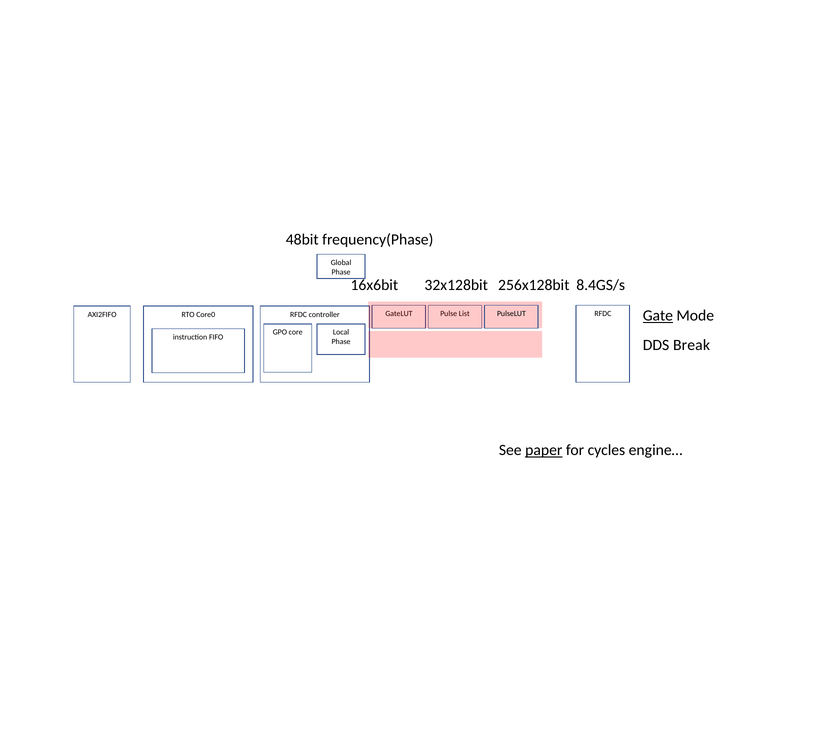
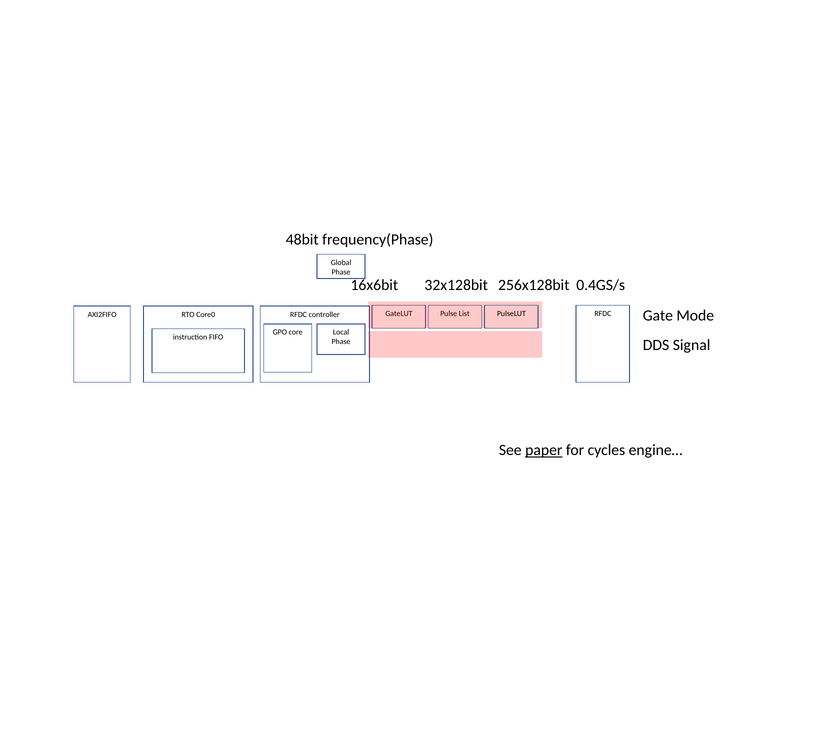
8.4GS/s: 8.4GS/s -> 0.4GS/s
Gate underline: present -> none
Break: Break -> Signal
